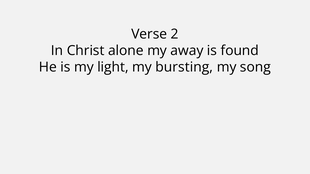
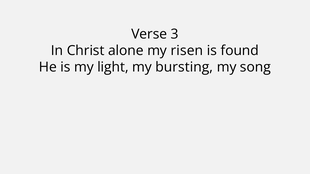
2: 2 -> 3
away: away -> risen
